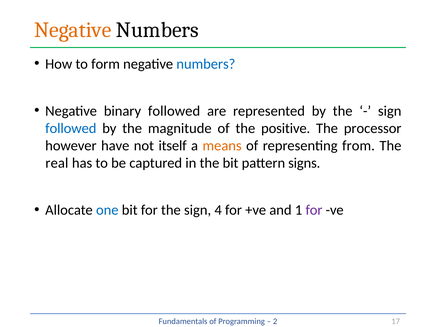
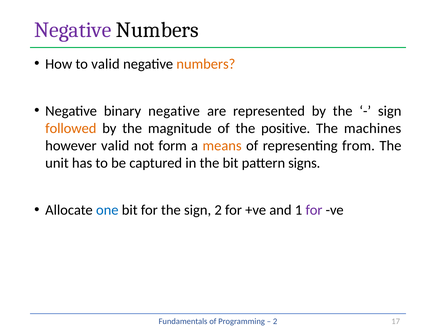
Negative at (73, 30) colour: orange -> purple
to form: form -> valid
numbers at (206, 64) colour: blue -> orange
binary followed: followed -> negative
followed at (71, 128) colour: blue -> orange
processor: processor -> machines
however have: have -> valid
itself: itself -> form
real: real -> unit
sign 4: 4 -> 2
